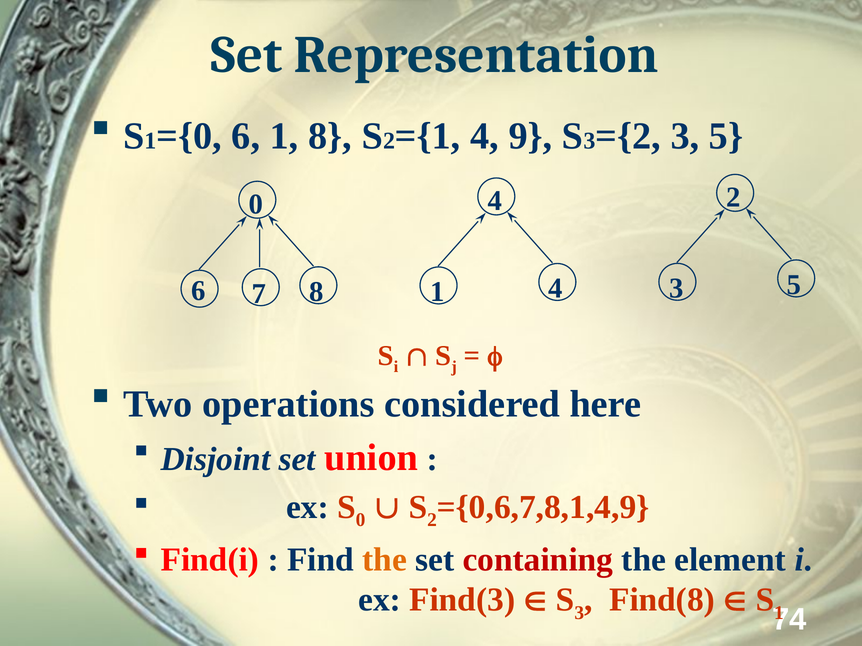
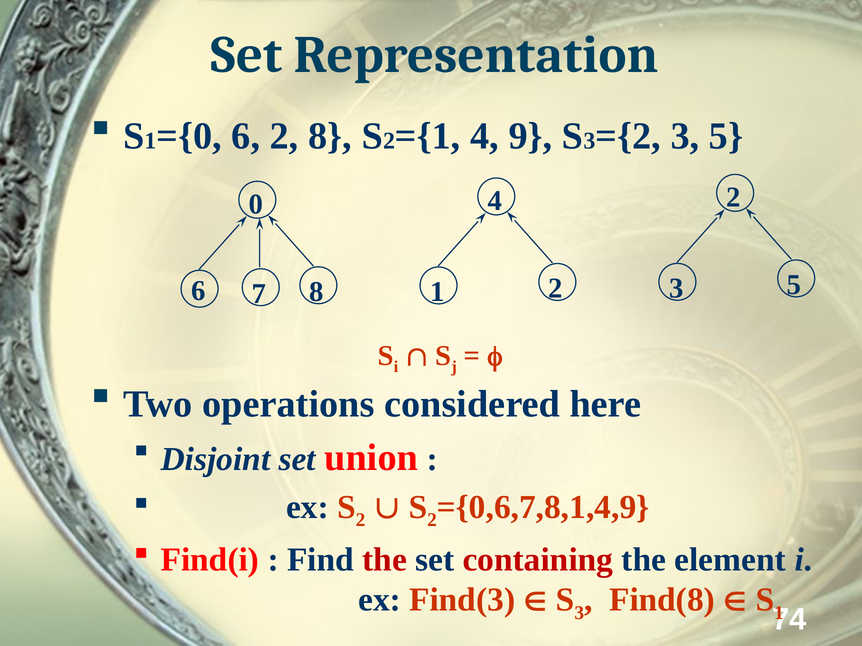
6 1: 1 -> 2
1 4: 4 -> 2
0 at (361, 520): 0 -> 2
the at (385, 560) colour: orange -> red
